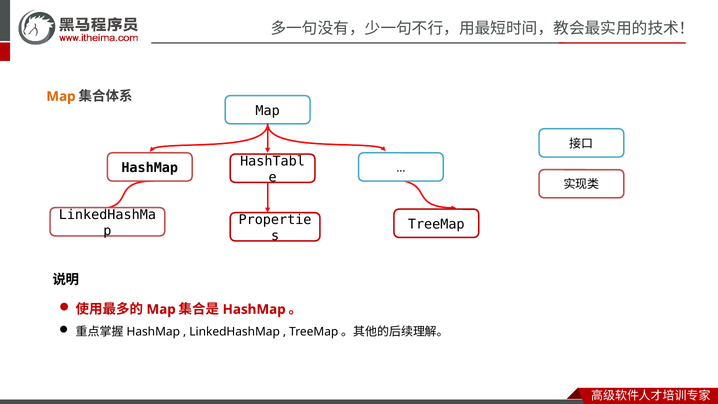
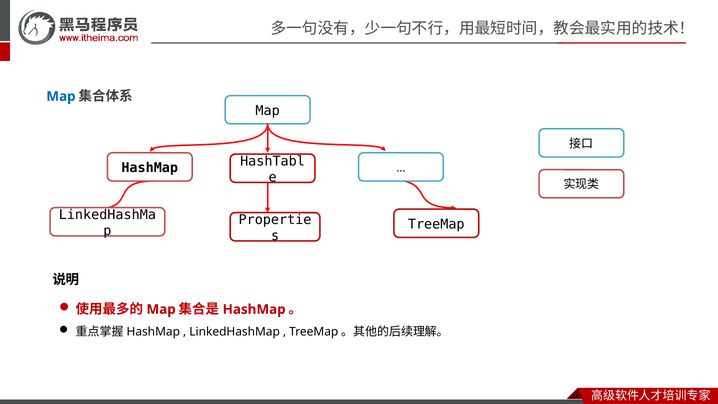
Map at (61, 96) colour: orange -> blue
